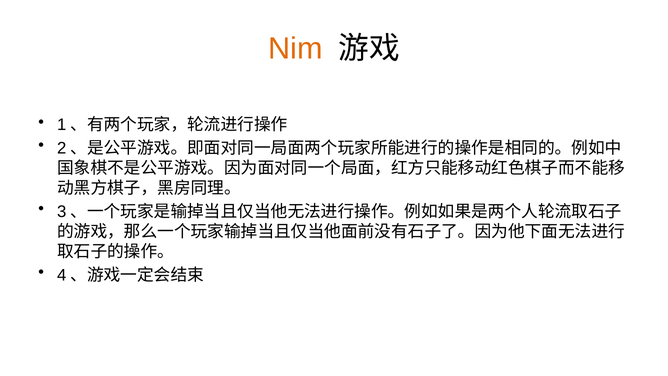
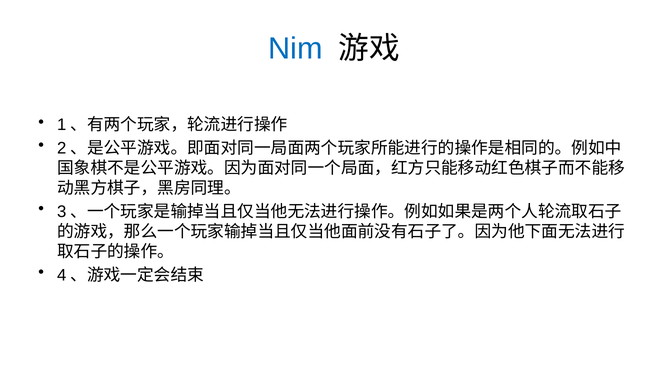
Nim colour: orange -> blue
